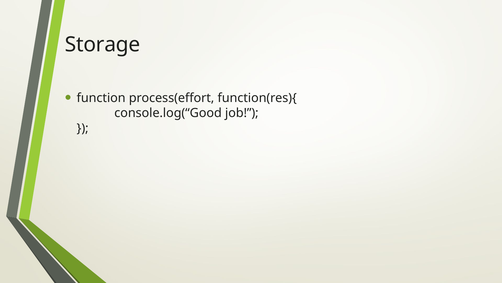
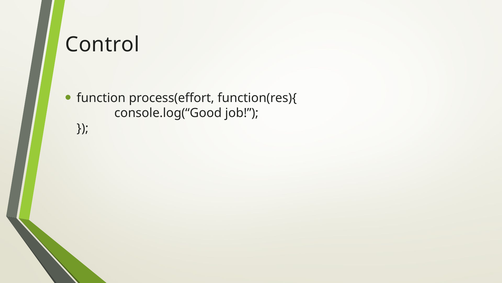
Storage: Storage -> Control
